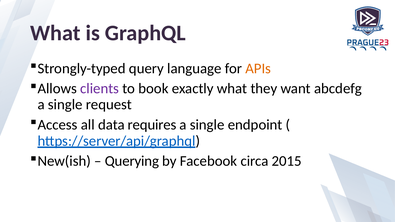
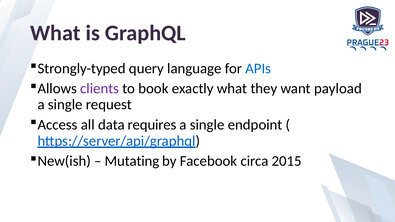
APIs colour: orange -> blue
abcdefg: abcdefg -> payload
Querying: Querying -> Mutating
